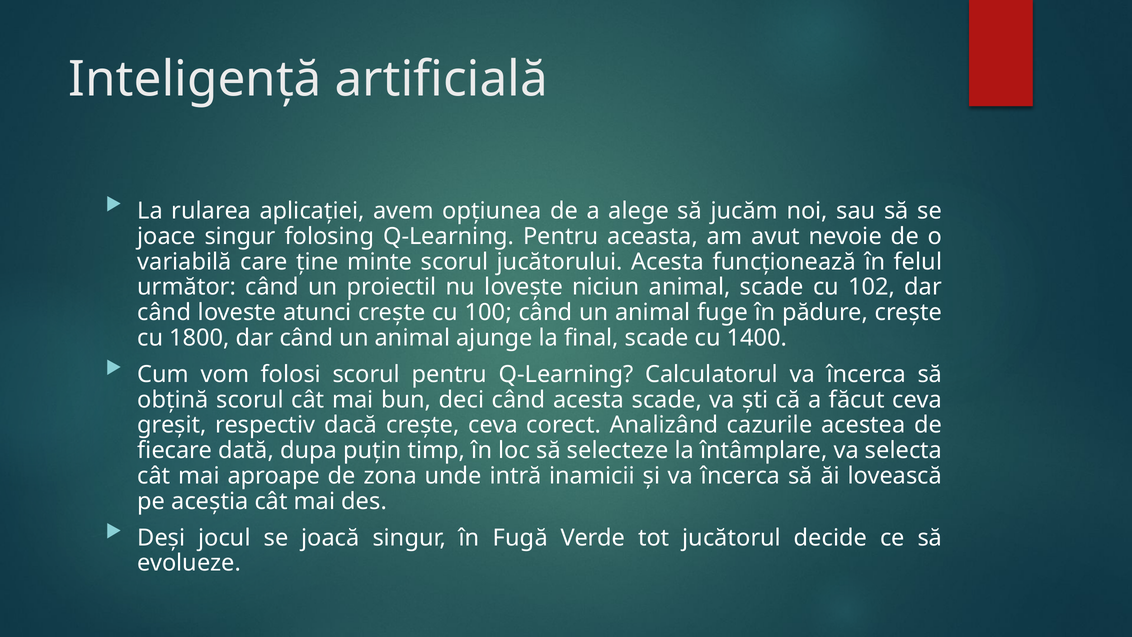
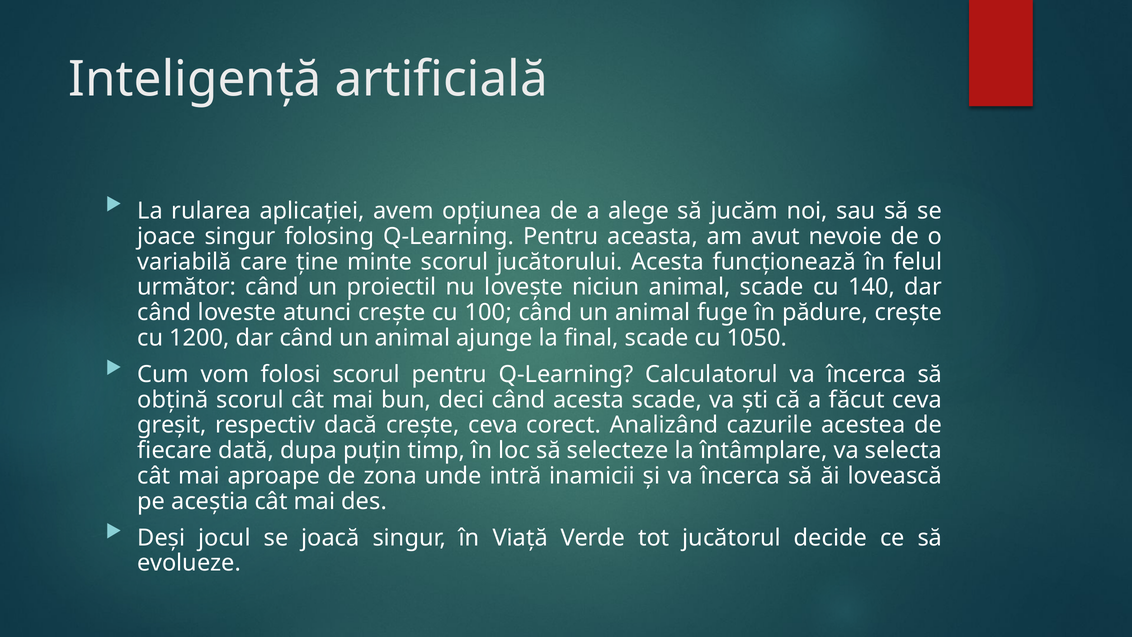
102: 102 -> 140
1800: 1800 -> 1200
1400: 1400 -> 1050
Fugă: Fugă -> Viață
